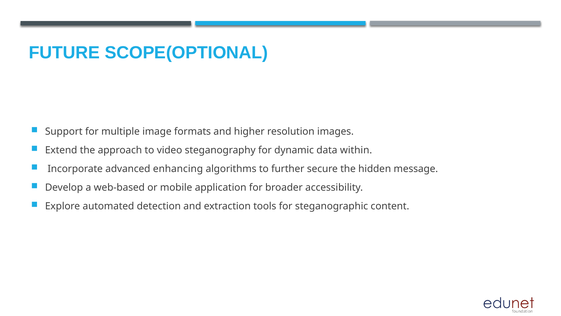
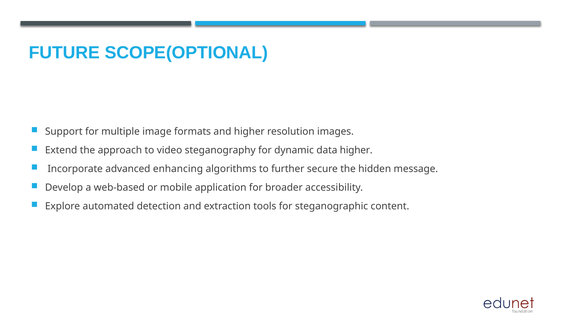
data within: within -> higher
